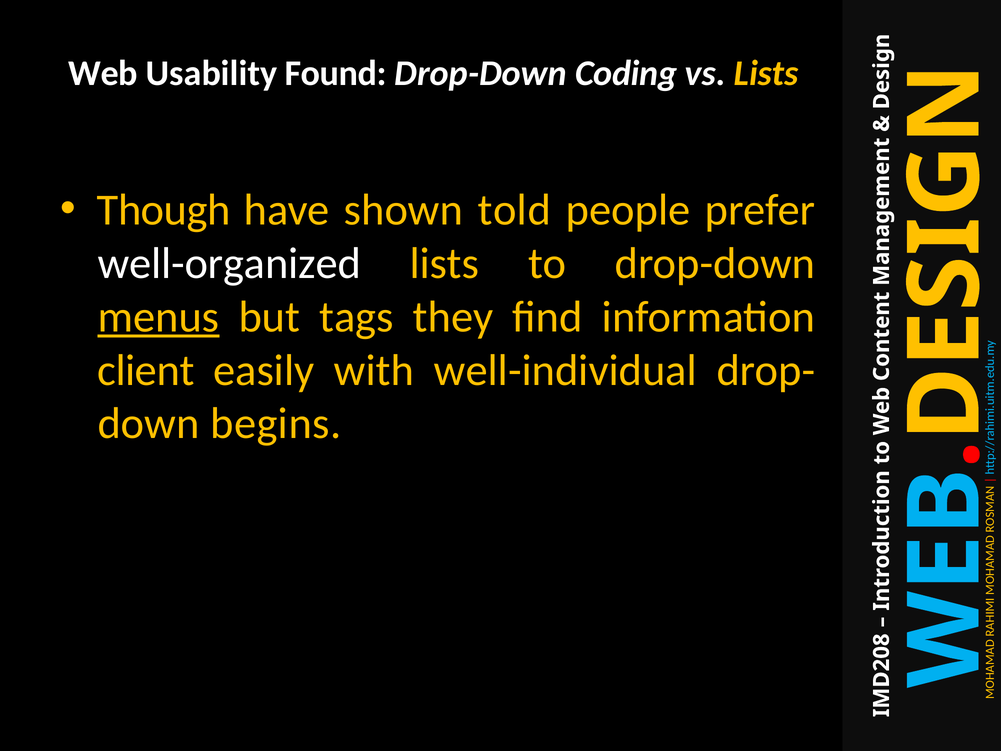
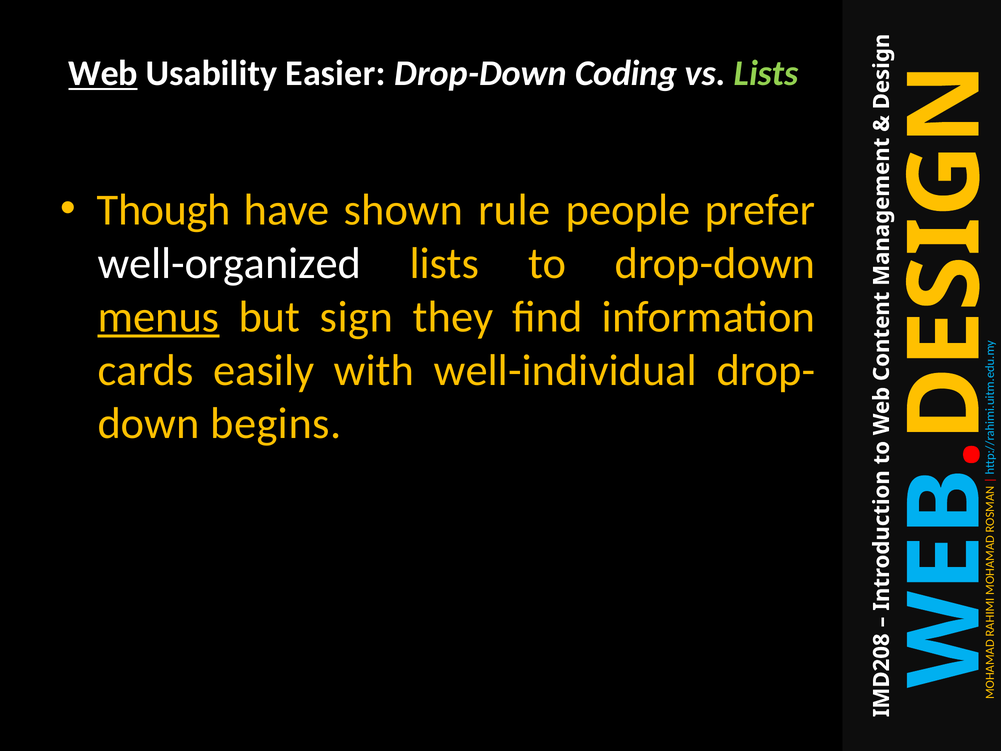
Web underline: none -> present
Found: Found -> Easier
Lists at (766, 73) colour: yellow -> light green
told: told -> rule
tags: tags -> sign
client: client -> cards
